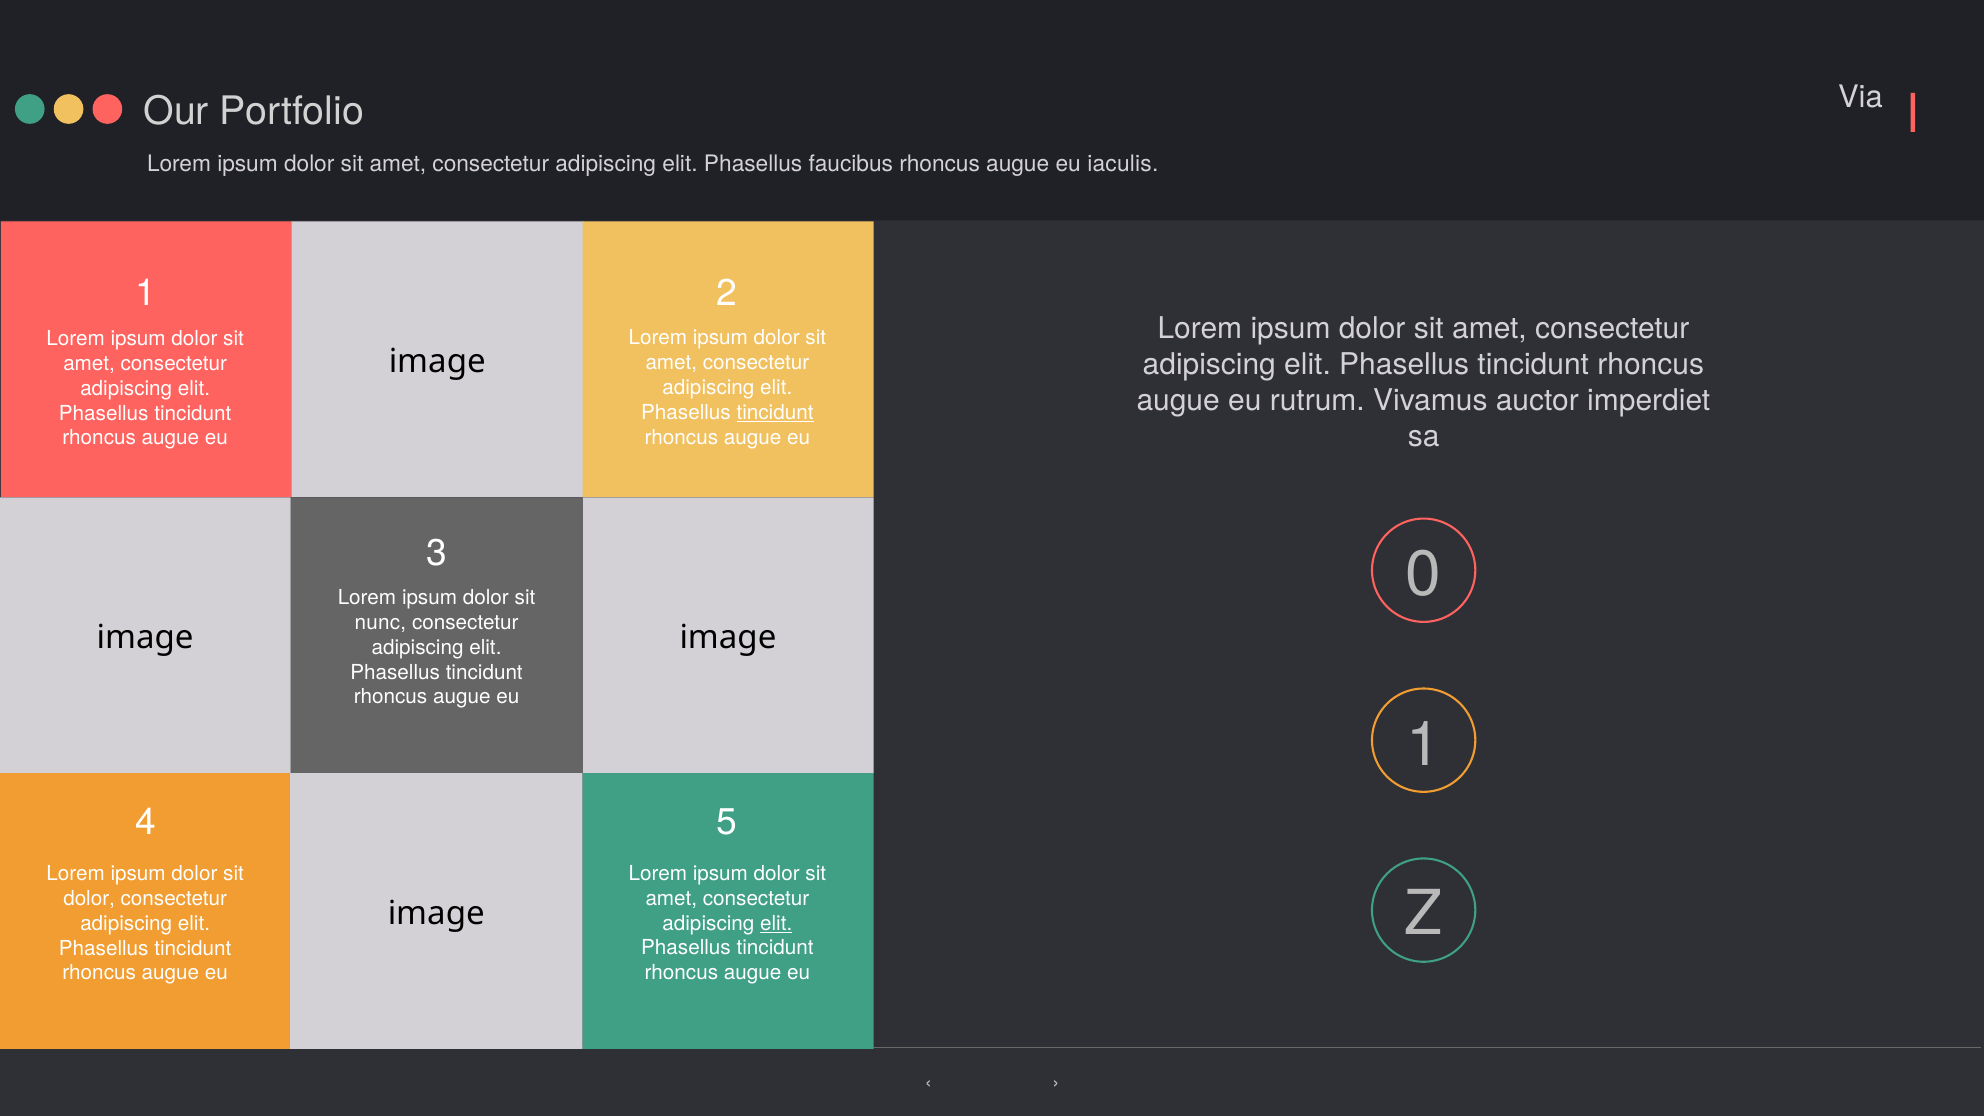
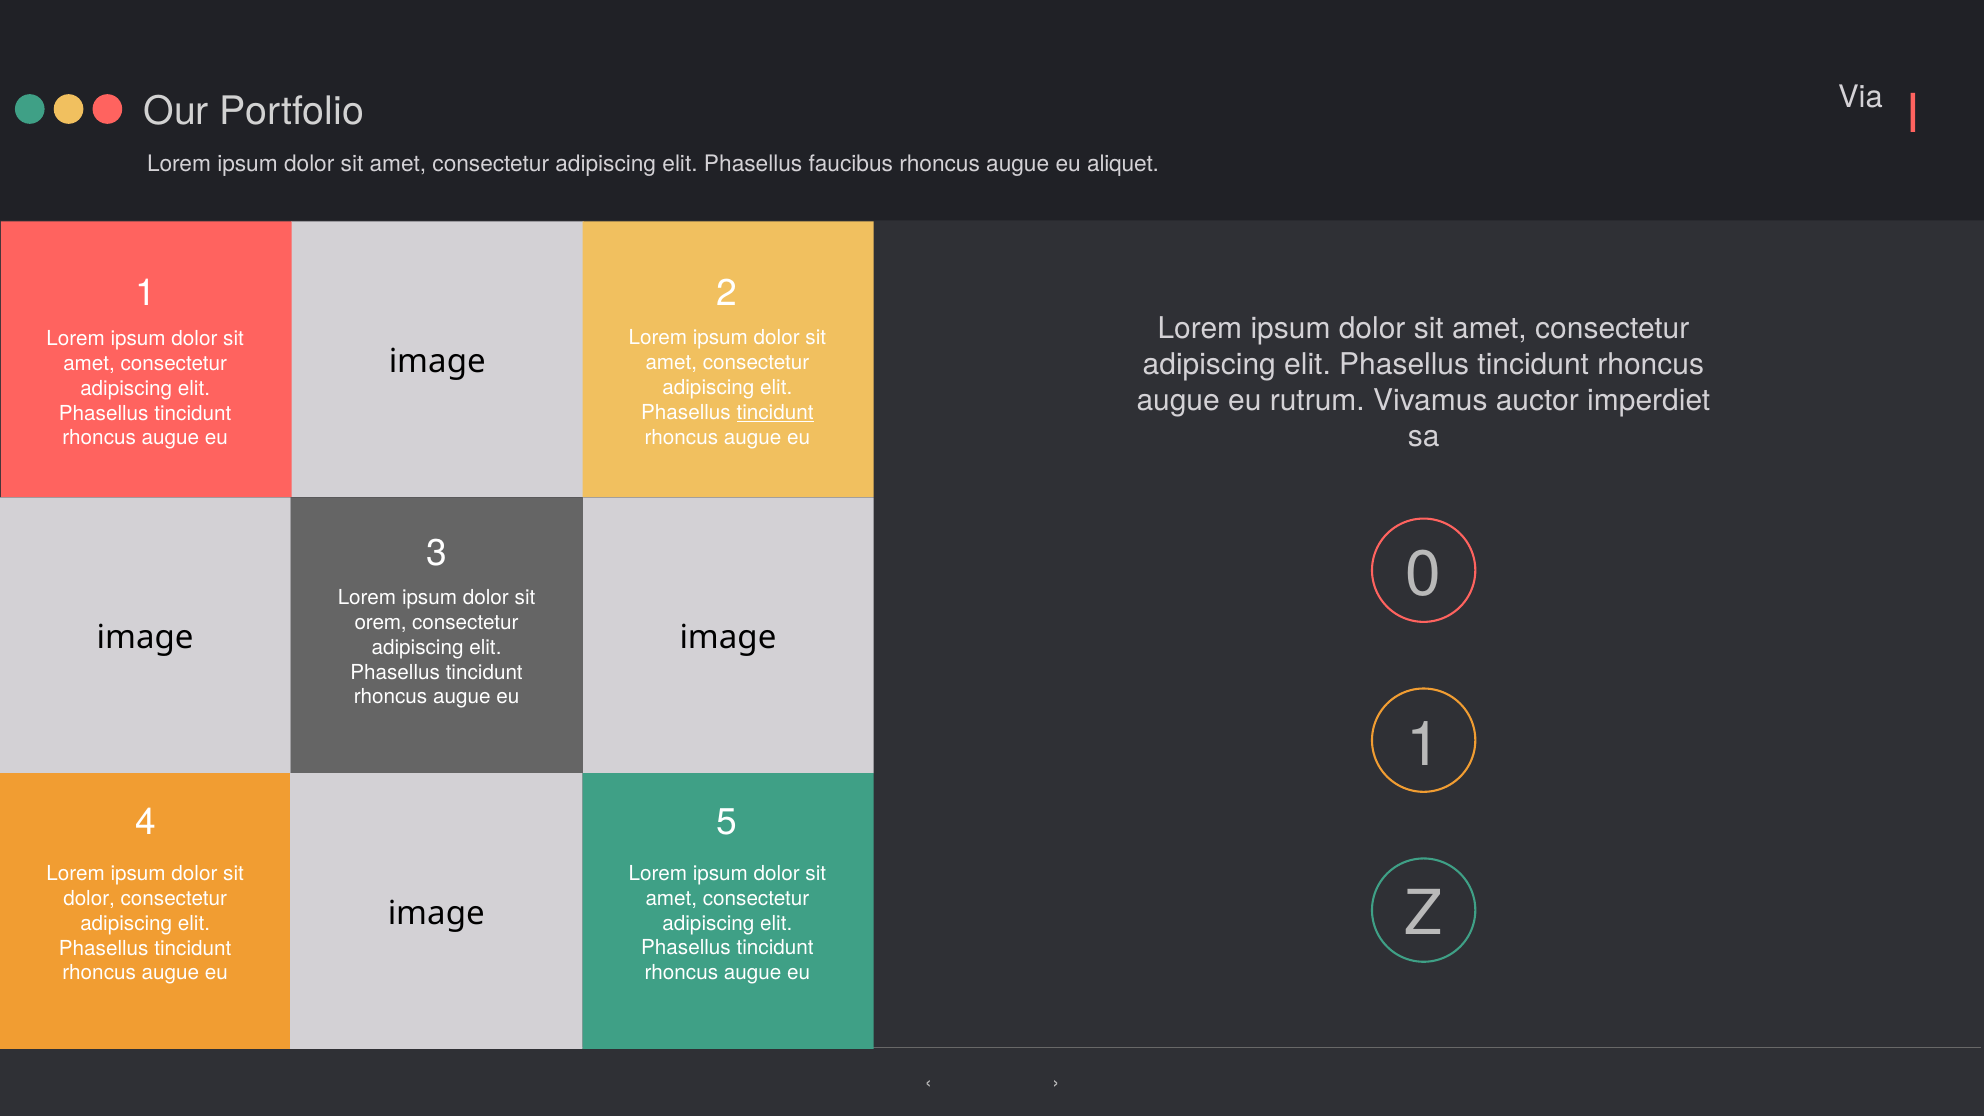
iaculis: iaculis -> aliquet
nunc: nunc -> orem
elit at (776, 923) underline: present -> none
